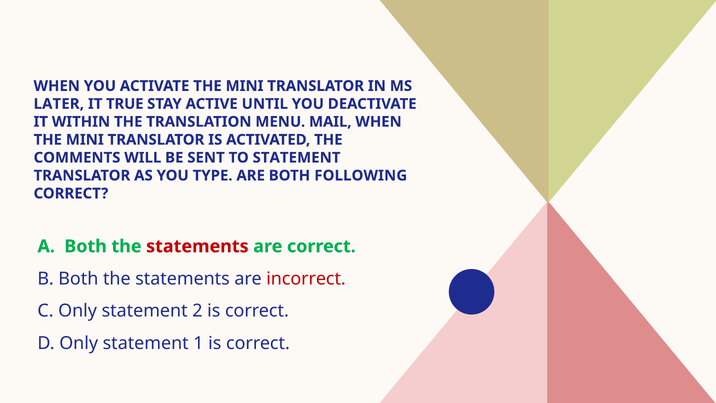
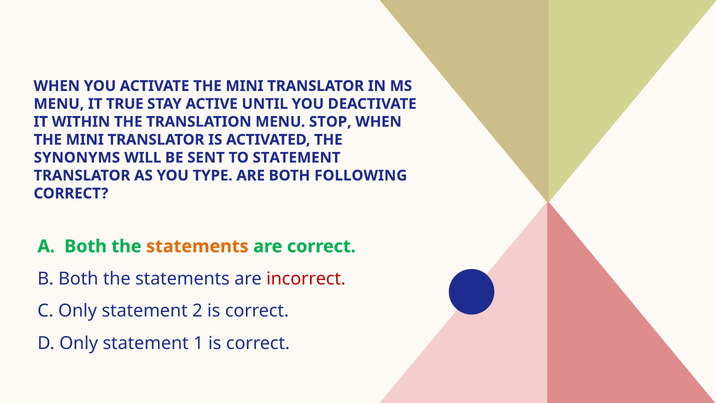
LATER at (59, 104): LATER -> MENU
MAIL: MAIL -> STOP
COMMENTS: COMMENTS -> SYNONYMS
statements at (197, 246) colour: red -> orange
